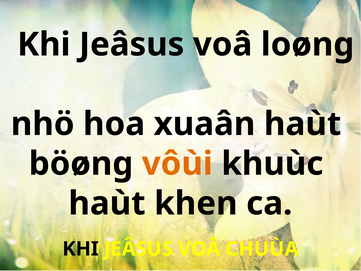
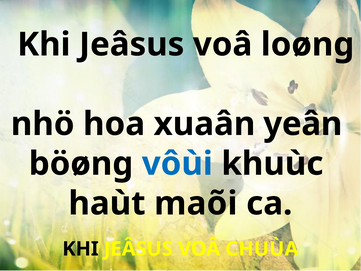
xuaân haùt: haùt -> yeân
vôùi colour: orange -> blue
khen: khen -> maõi
